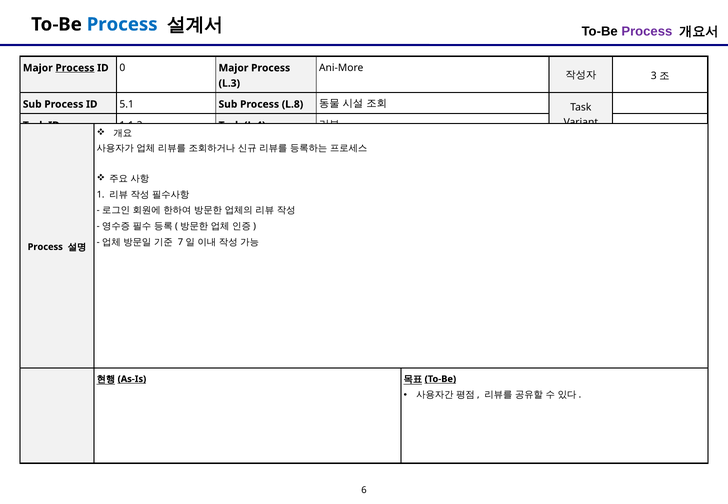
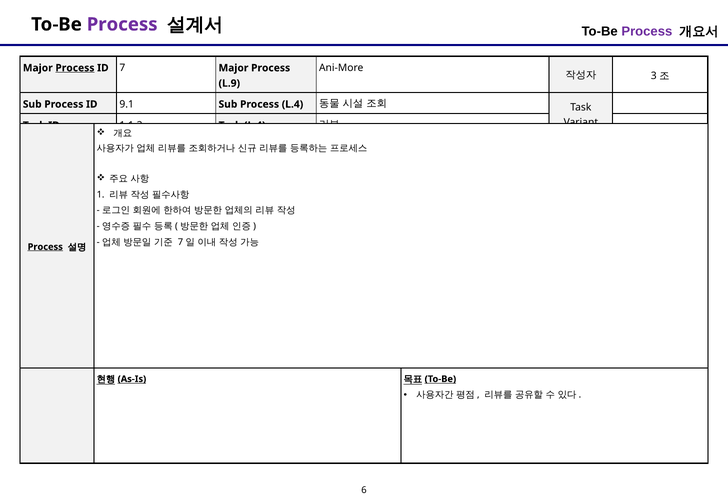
Process at (122, 24) colour: blue -> purple
ID 0: 0 -> 7
L.3: L.3 -> L.9
5.1: 5.1 -> 9.1
Process L.8: L.8 -> L.4
Process at (45, 247) underline: none -> present
